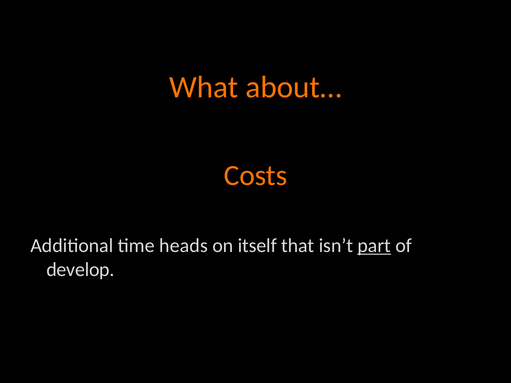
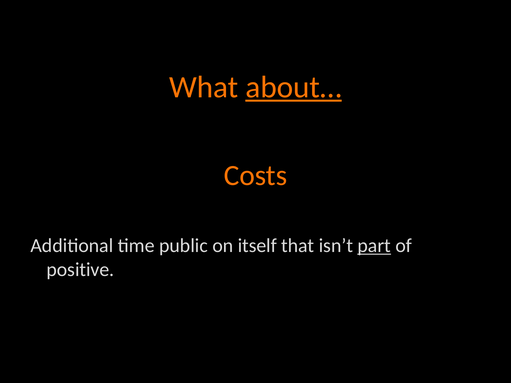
about… underline: none -> present
heads: heads -> public
develop: develop -> positive
